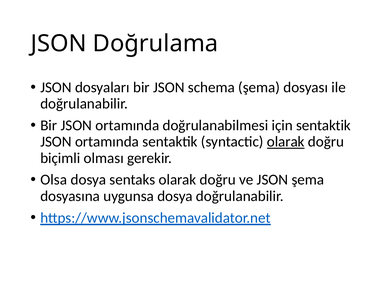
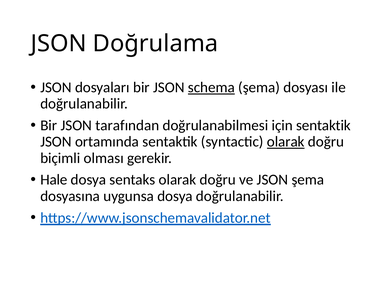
schema underline: none -> present
Bir JSON ortamında: ortamında -> tarafından
Olsa: Olsa -> Hale
